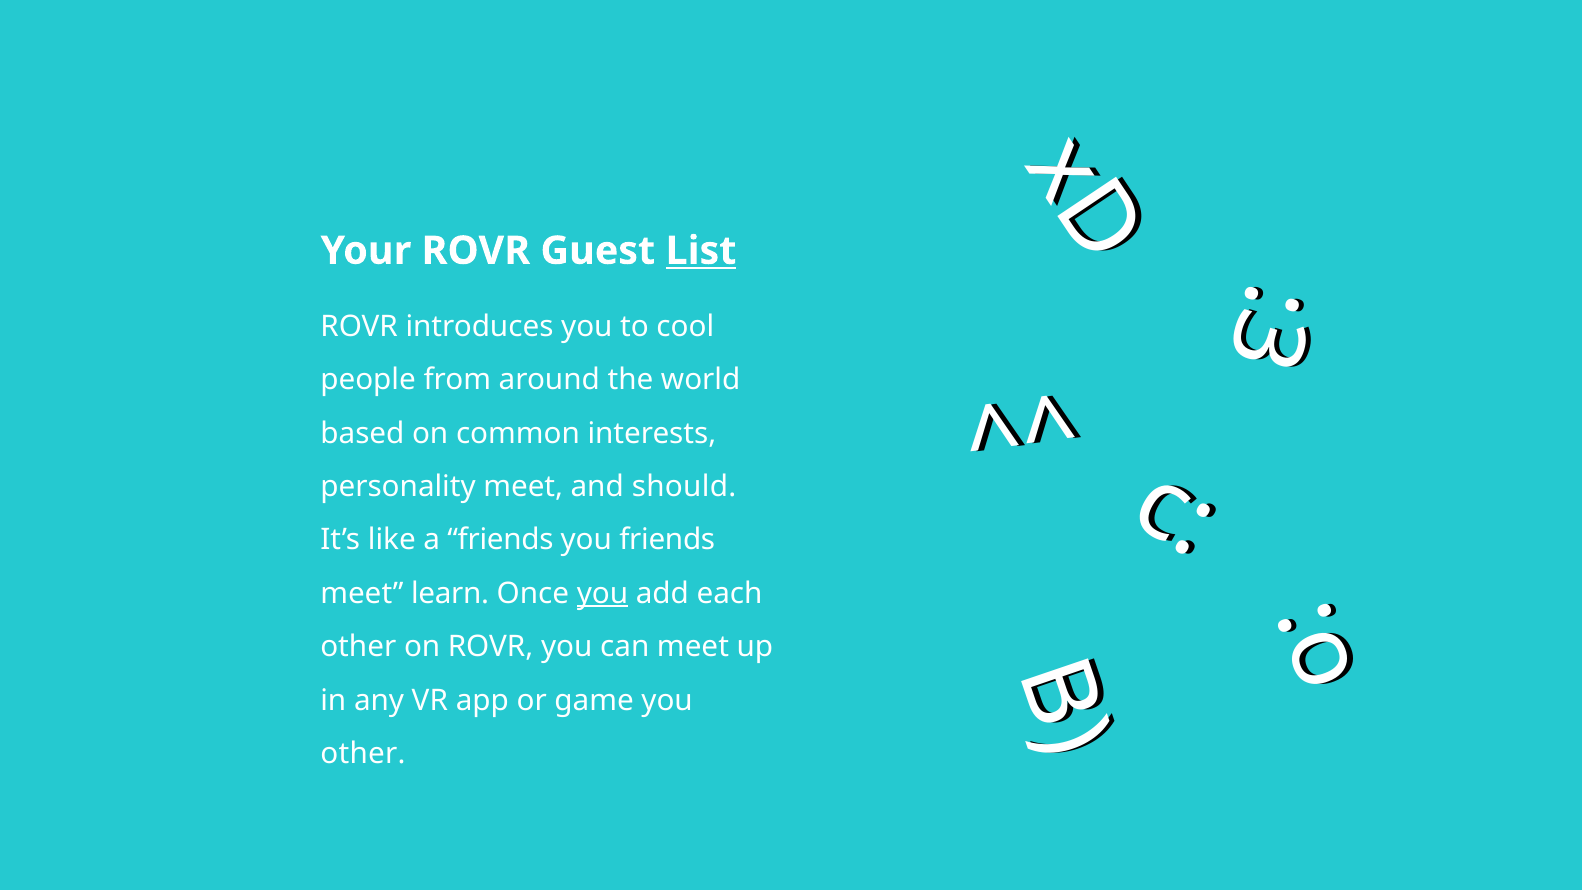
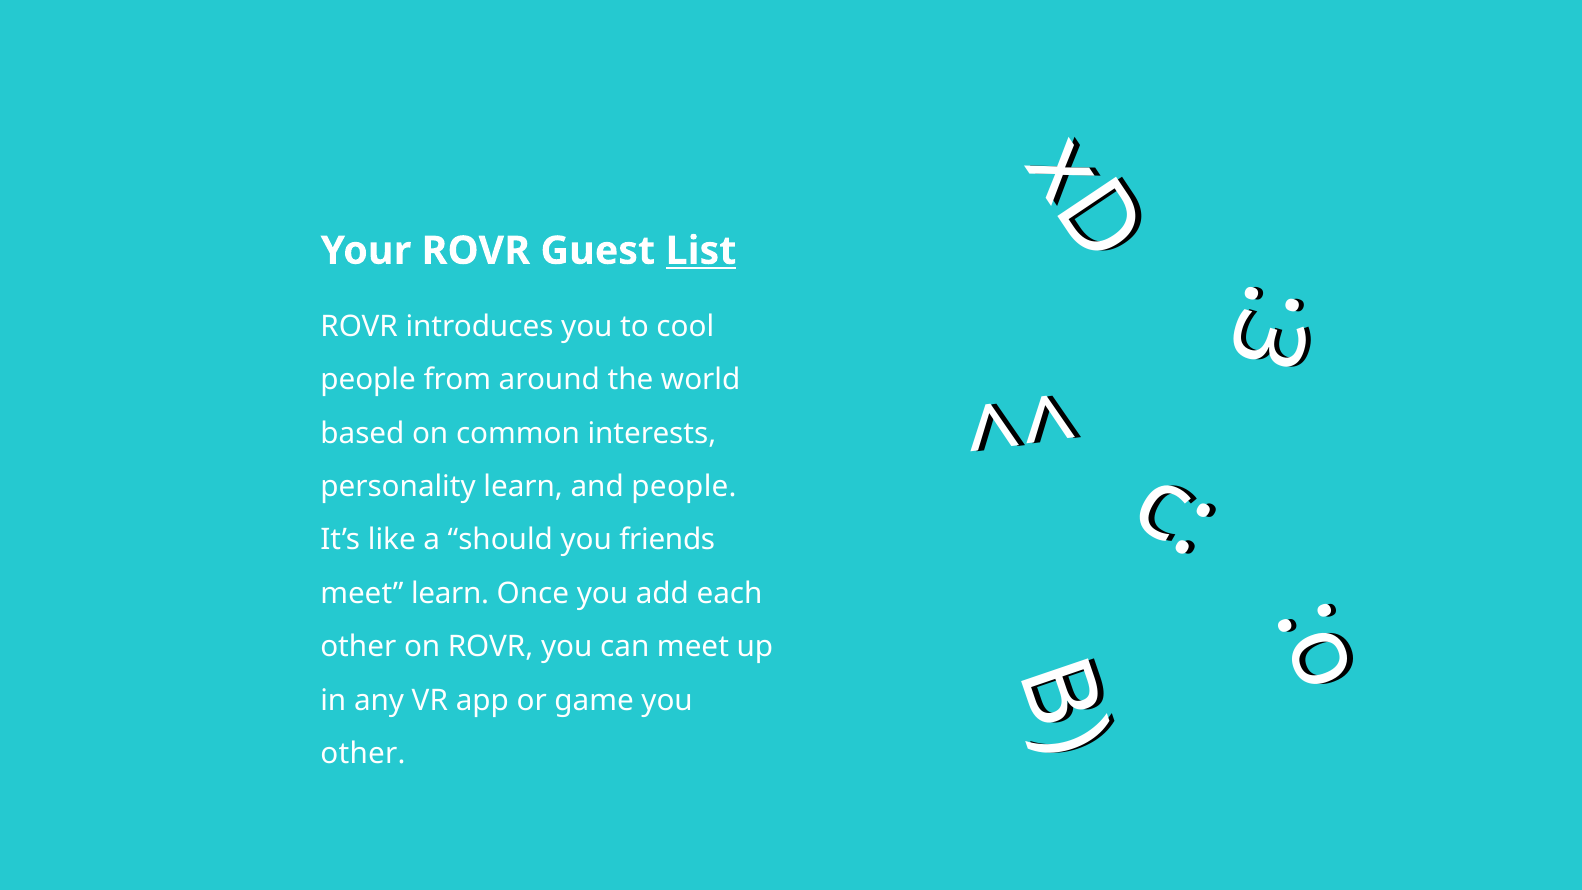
personality meet: meet -> learn
and should: should -> people
a friends: friends -> should
you at (602, 593) underline: present -> none
